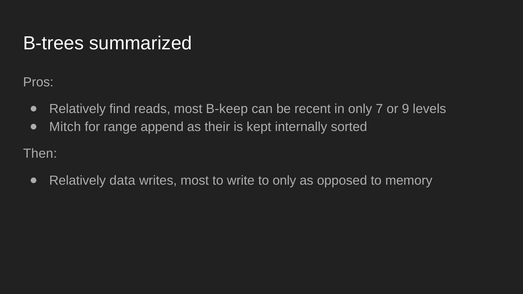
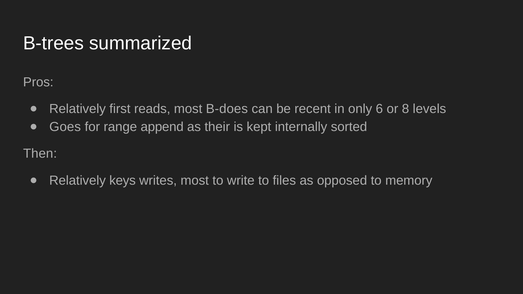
find: find -> first
B-keep: B-keep -> B-does
7: 7 -> 6
9: 9 -> 8
Mitch: Mitch -> Goes
data: data -> keys
to only: only -> files
